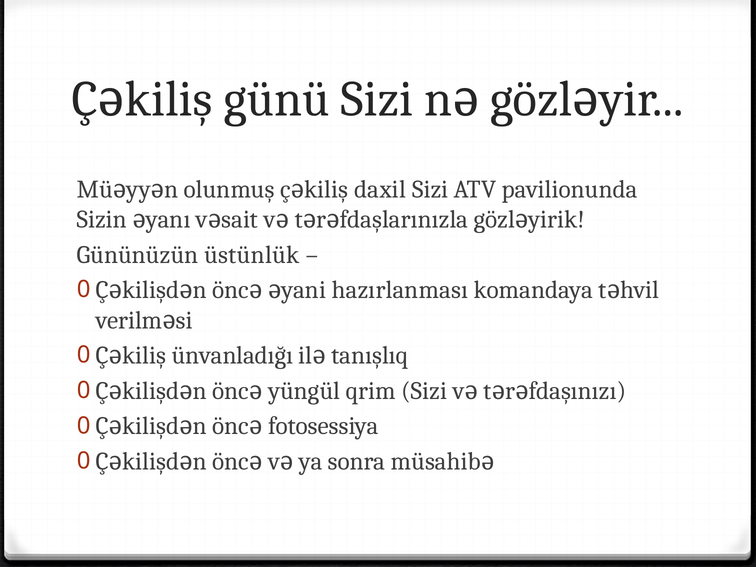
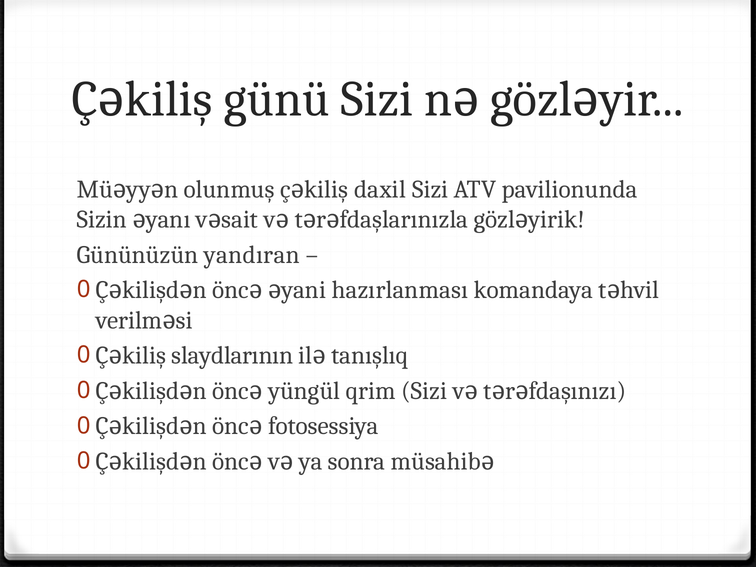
üstünlük: üstünlük -> yandıran
ünvanladığı: ünvanladığı -> slaydlarının
